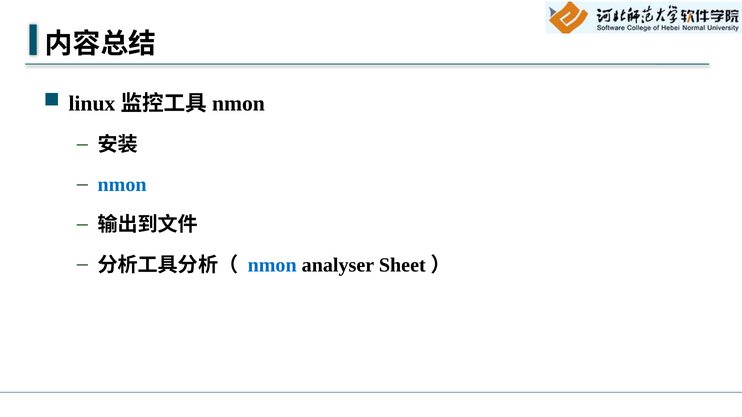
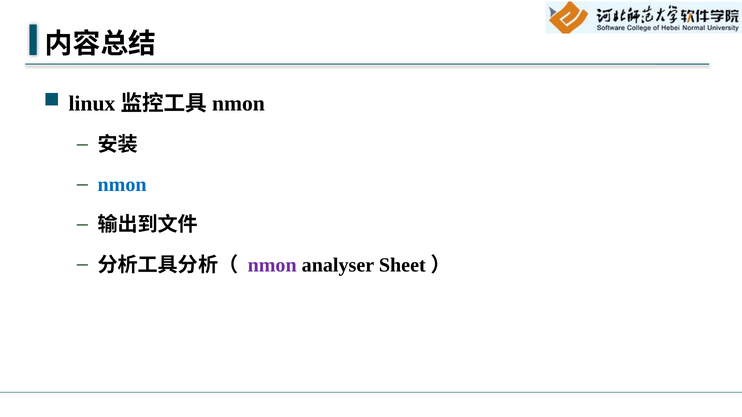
nmon at (272, 265) colour: blue -> purple
